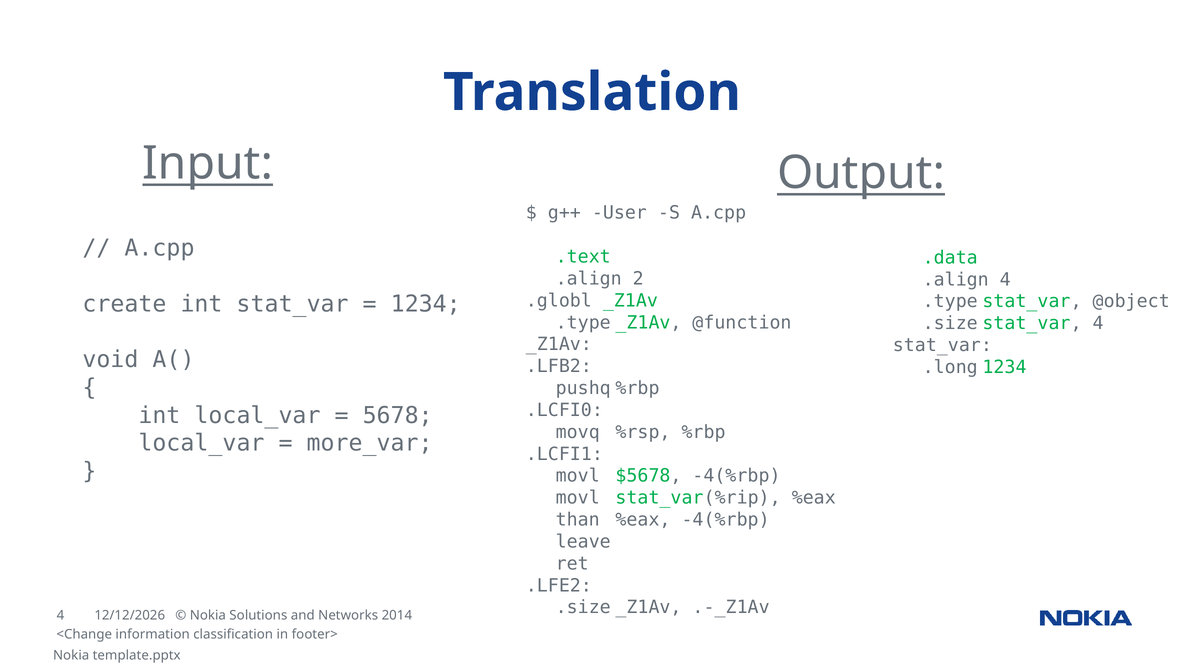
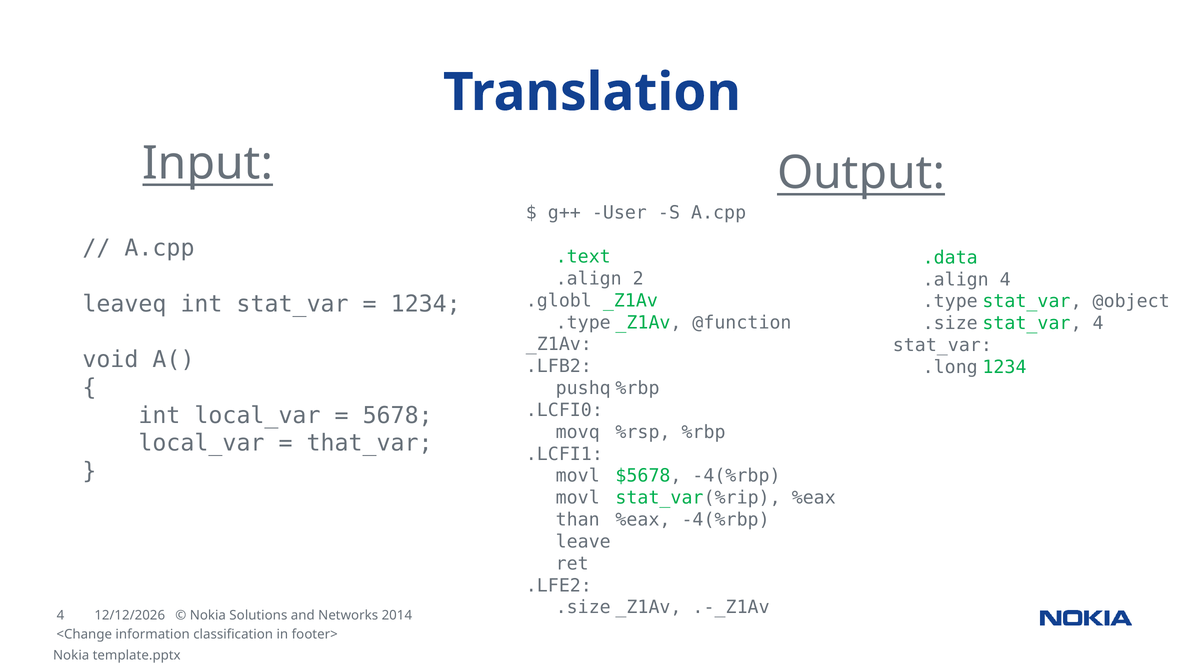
create: create -> leaveq
more_var: more_var -> that_var
